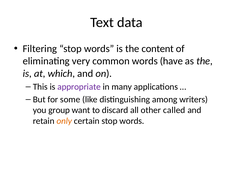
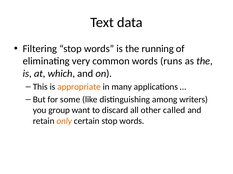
content: content -> running
have: have -> runs
appropriate colour: purple -> orange
